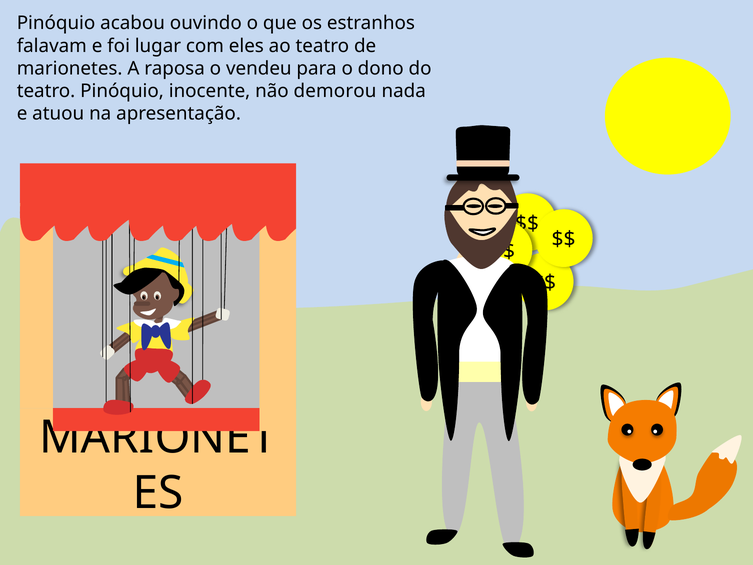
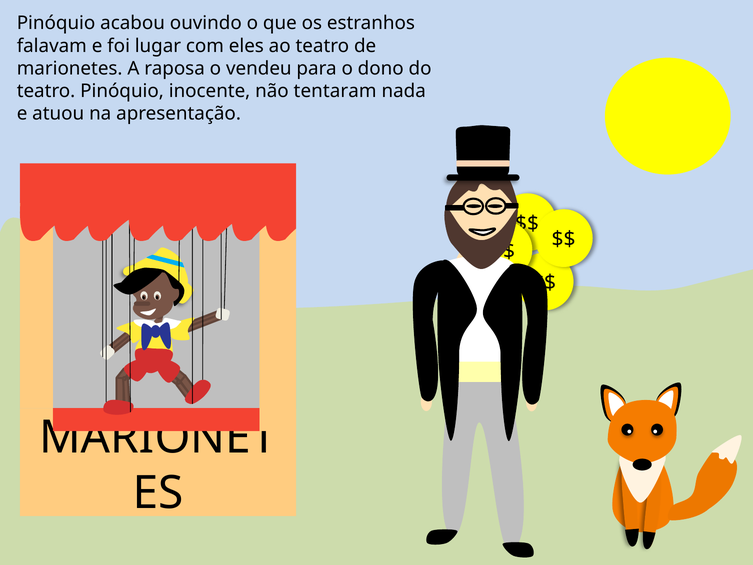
demorou: demorou -> tentaram
